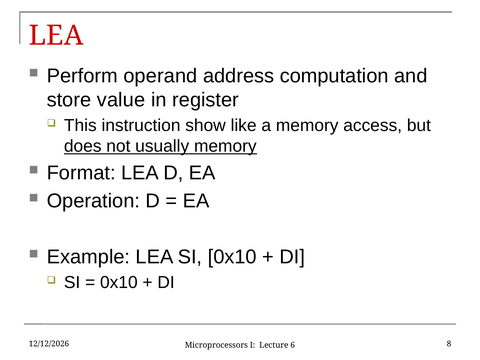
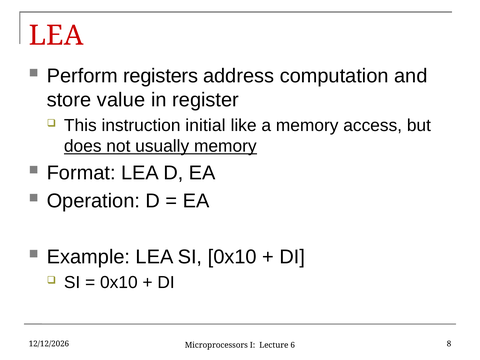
operand: operand -> registers
show: show -> initial
